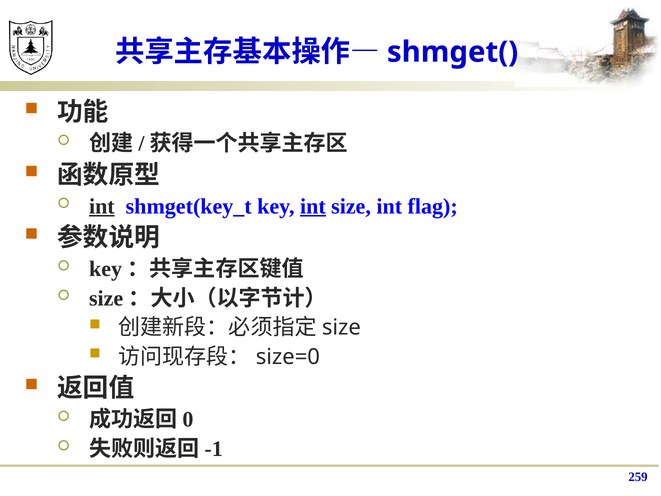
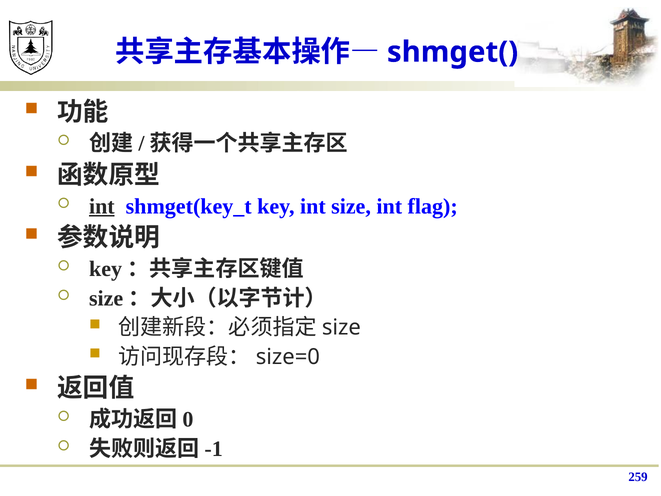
int at (313, 206) underline: present -> none
